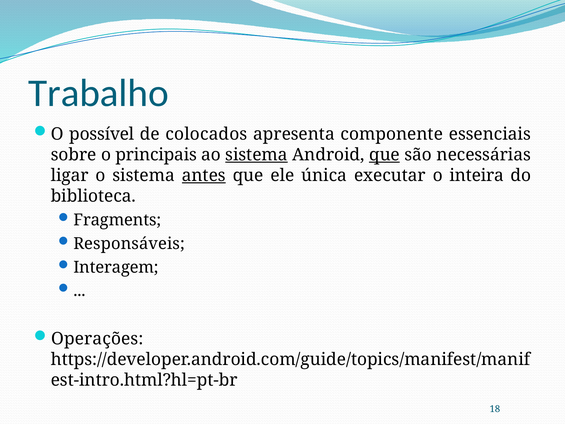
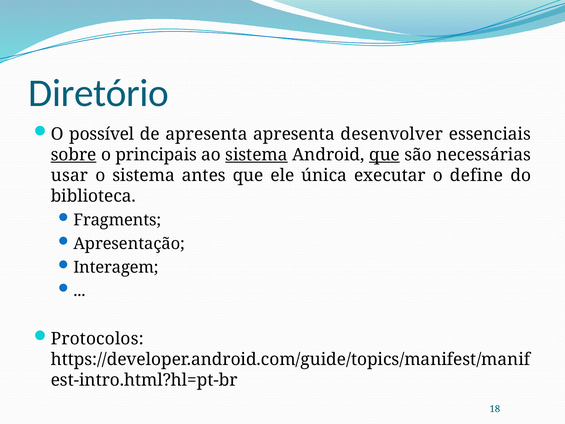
Trabalho: Trabalho -> Diretório
de colocados: colocados -> apresenta
componente: componente -> desenvolver
sobre underline: none -> present
ligar: ligar -> usar
antes underline: present -> none
inteira: inteira -> define
Responsáveis: Responsáveis -> Apresentação
Operações: Operações -> Protocolos
